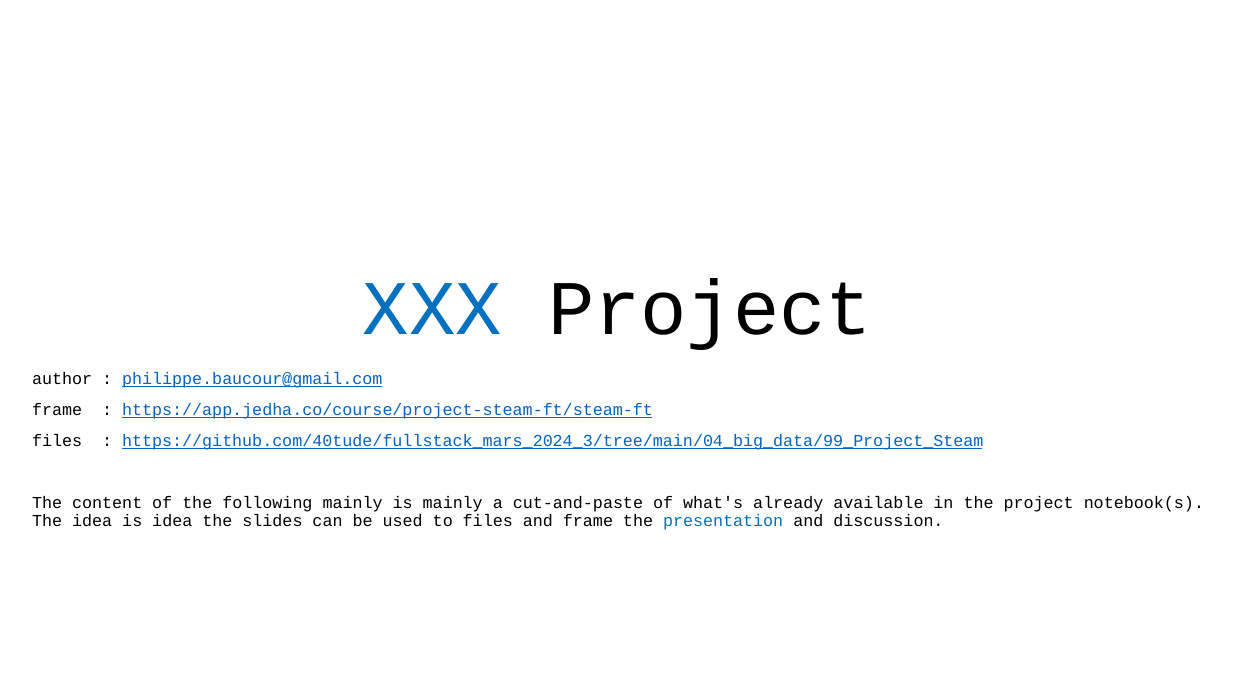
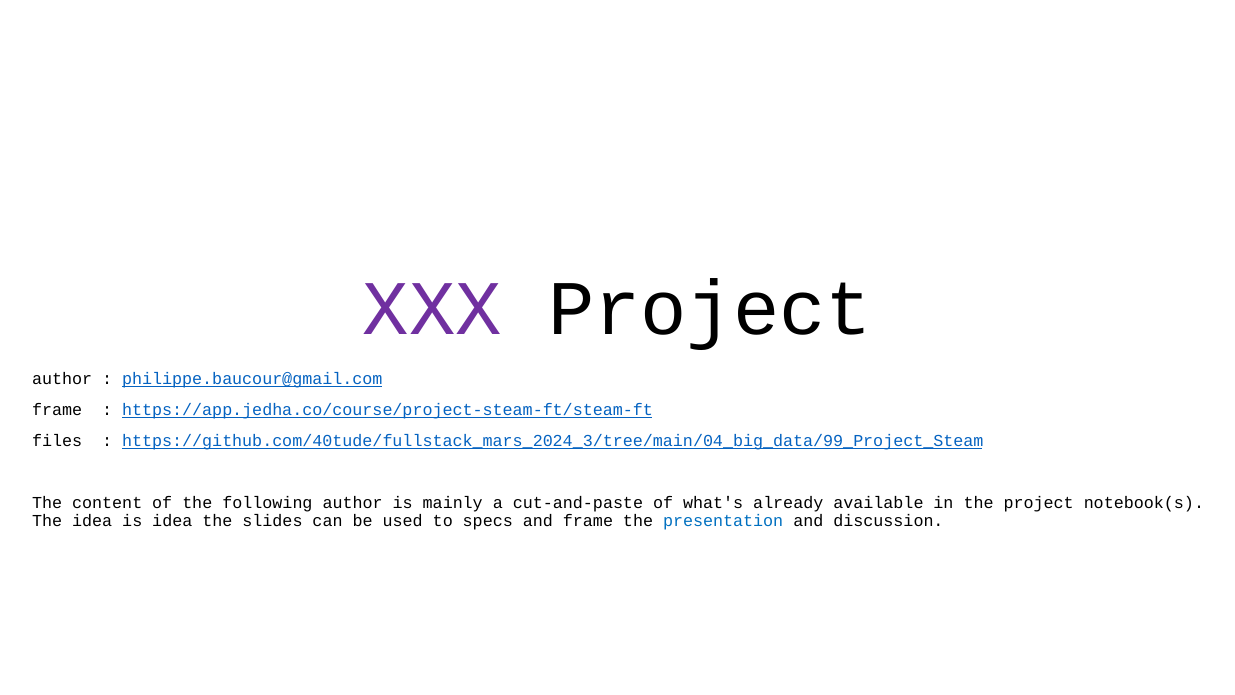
XXX colour: blue -> purple
following mainly: mainly -> author
to files: files -> specs
